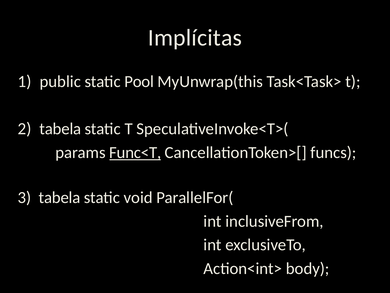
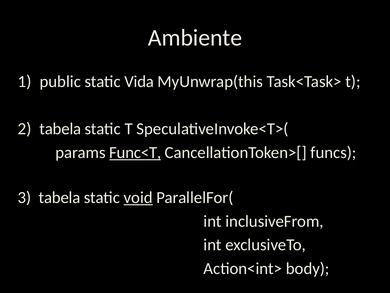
Implícitas: Implícitas -> Ambiente
Pool: Pool -> Vida
void underline: none -> present
